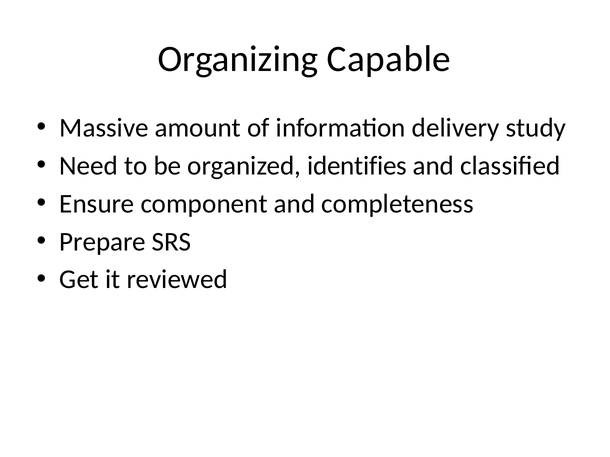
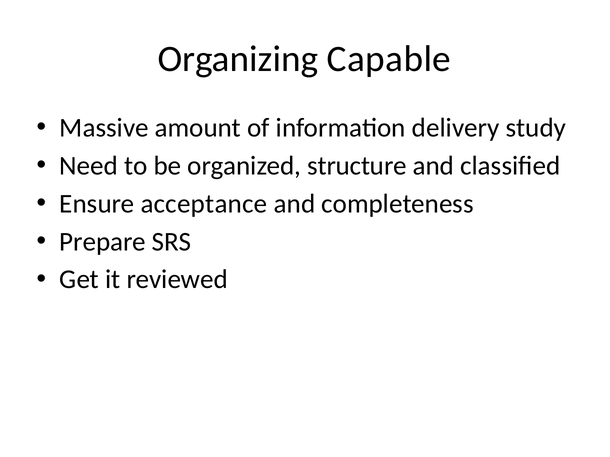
identifies: identifies -> structure
component: component -> acceptance
